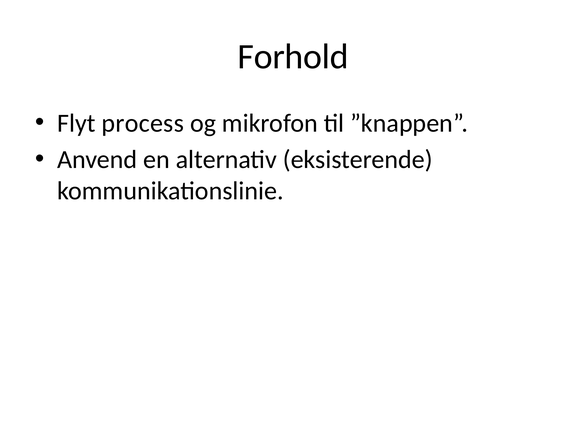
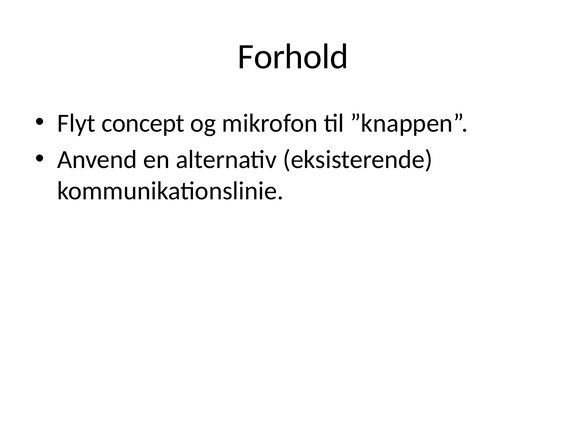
process: process -> concept
